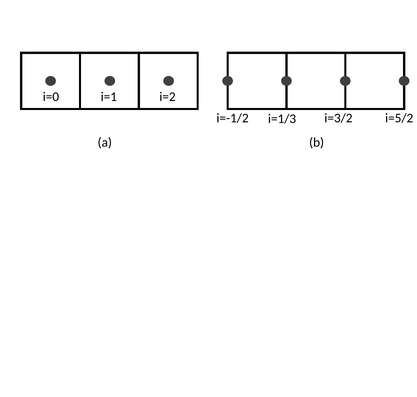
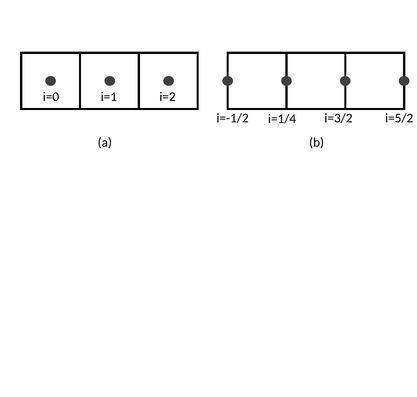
i=1/3: i=1/3 -> i=1/4
